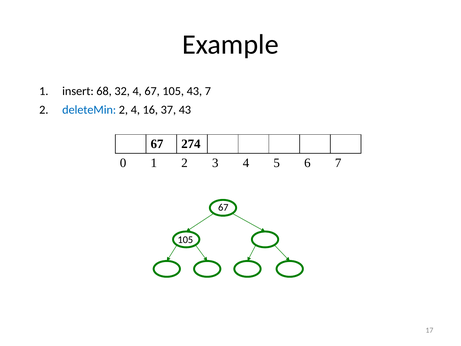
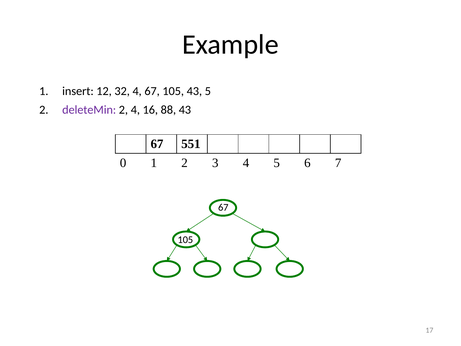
68: 68 -> 12
43 7: 7 -> 5
deleteMin colour: blue -> purple
37: 37 -> 88
274: 274 -> 551
